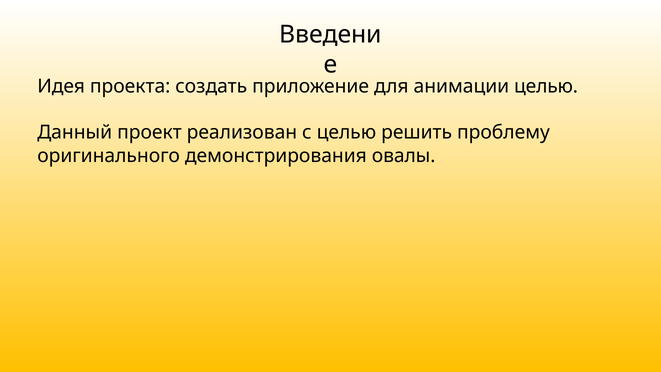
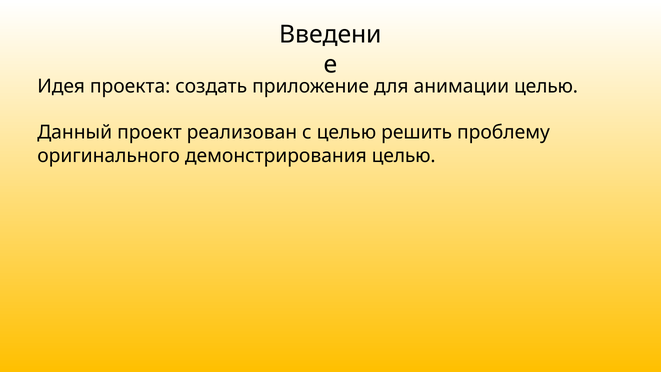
демонстрирования овалы: овалы -> целью
